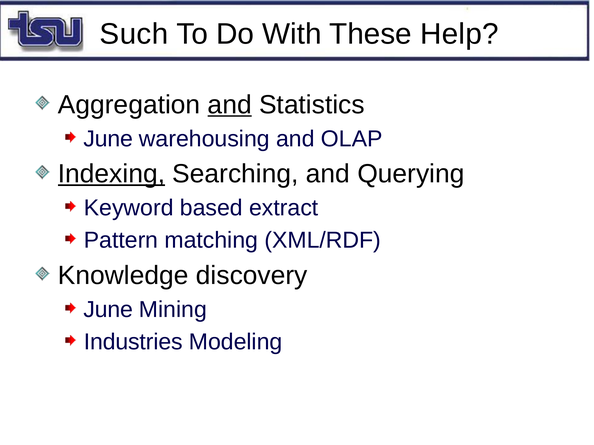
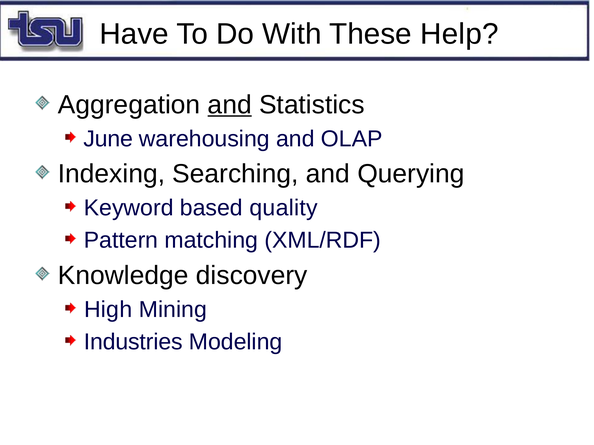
Such: Such -> Have
Indexing underline: present -> none
extract: extract -> quality
June at (108, 310): June -> High
